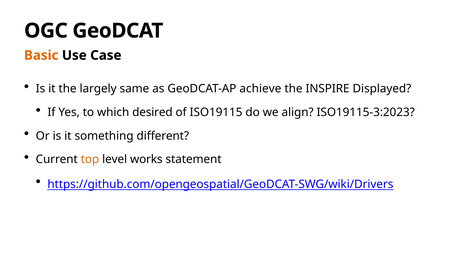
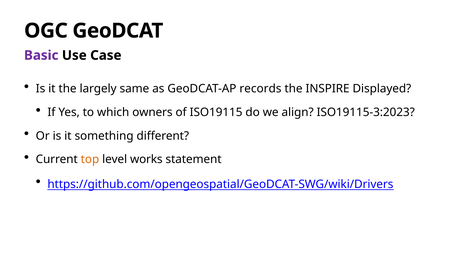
Basic colour: orange -> purple
achieve: achieve -> records
desired: desired -> owners
